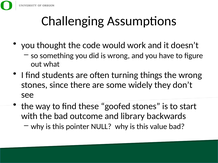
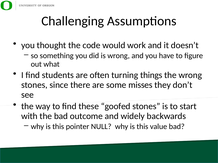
widely: widely -> misses
library: library -> widely
